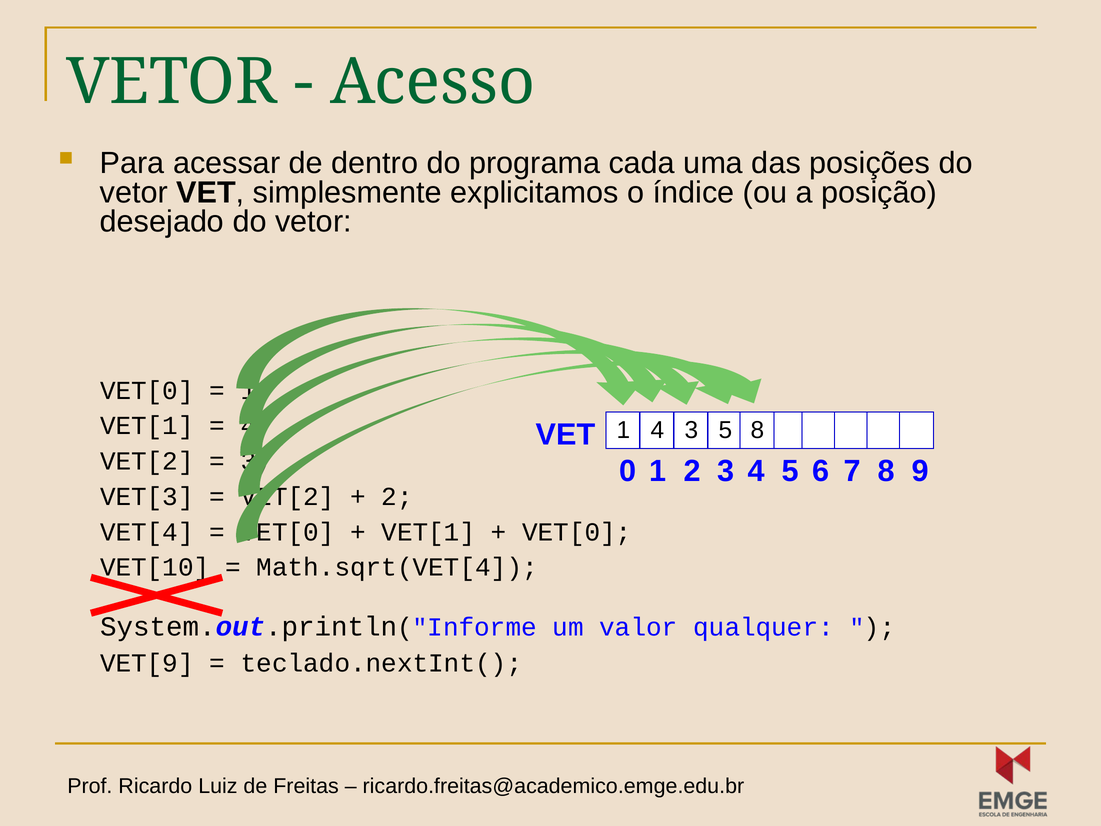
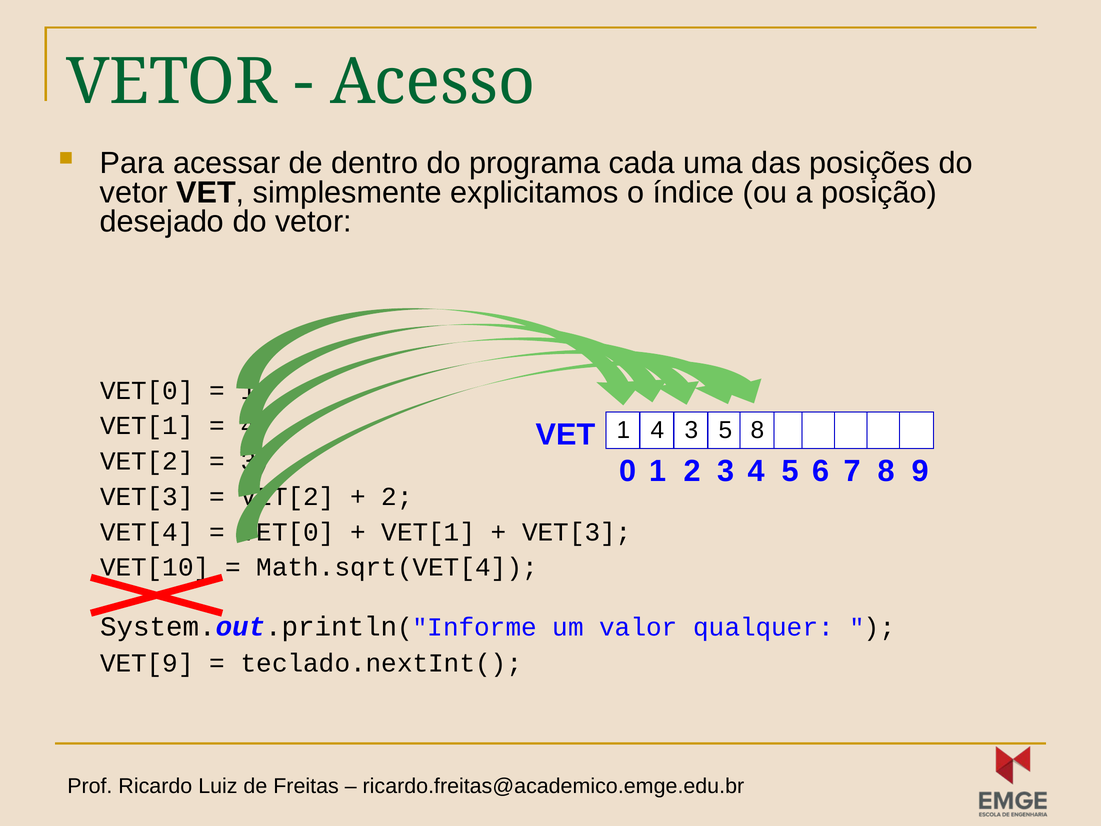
VET[0 at (577, 532): VET[0 -> VET[3
